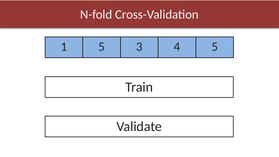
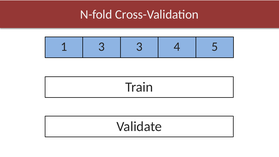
1 5: 5 -> 3
